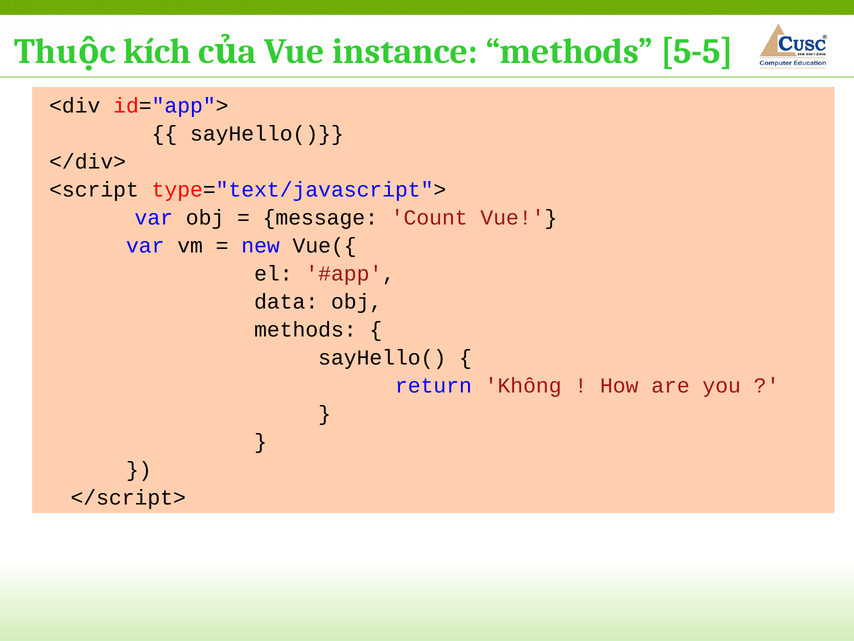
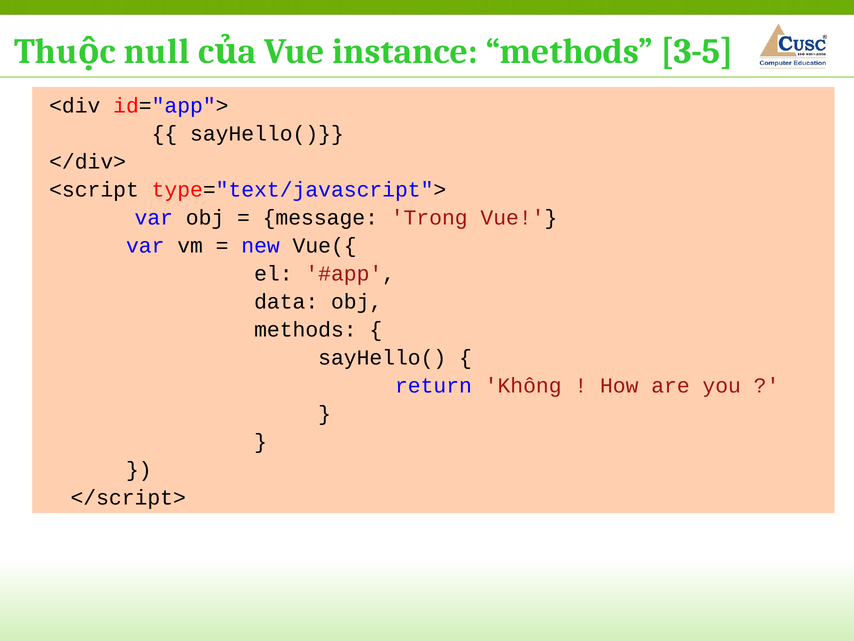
kích: kích -> null
5-5: 5-5 -> 3-5
Count: Count -> Trong
